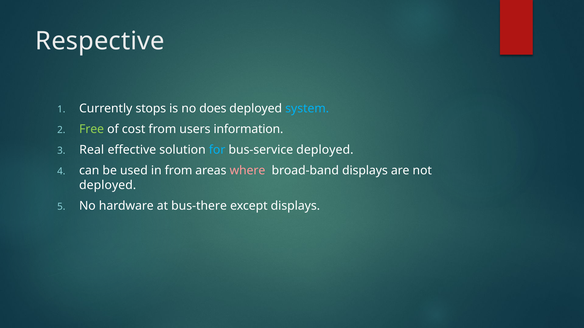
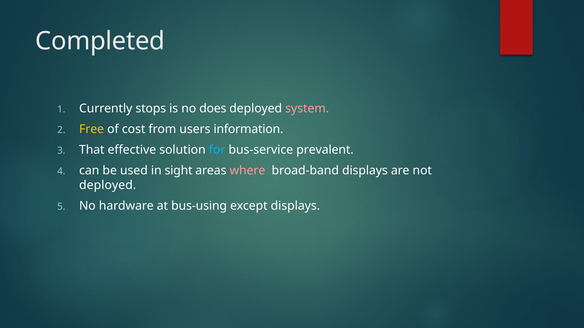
Respective: Respective -> Completed
system colour: light blue -> pink
Free colour: light green -> yellow
Real: Real -> That
bus-service deployed: deployed -> prevalent
in from: from -> sight
bus-there: bus-there -> bus-using
